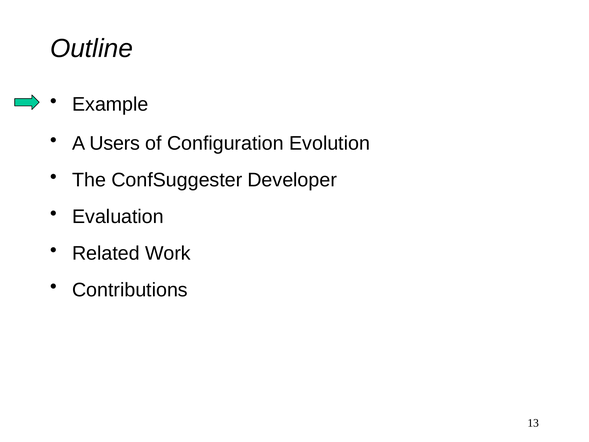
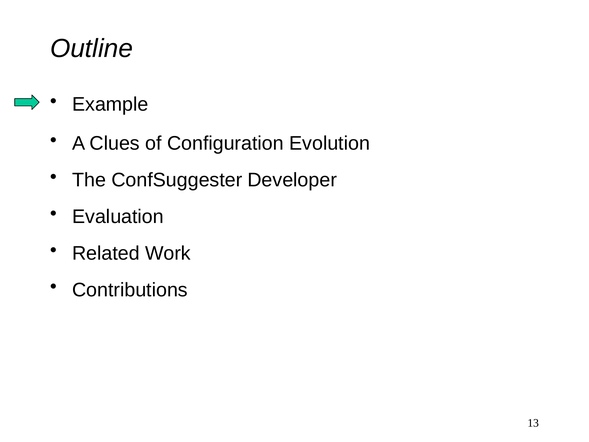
Users: Users -> Clues
